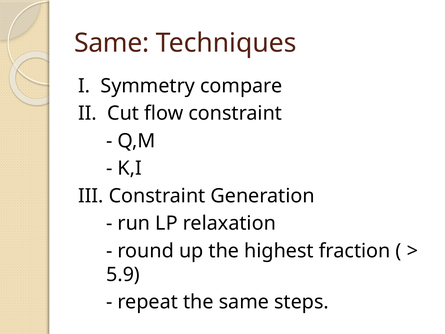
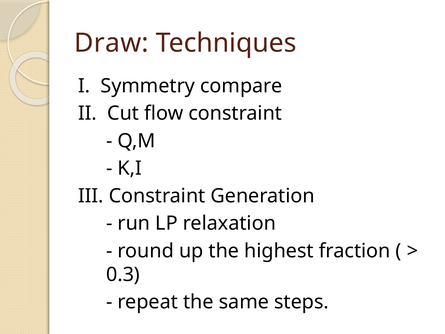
Same at (112, 43): Same -> Draw
5.9: 5.9 -> 0.3
